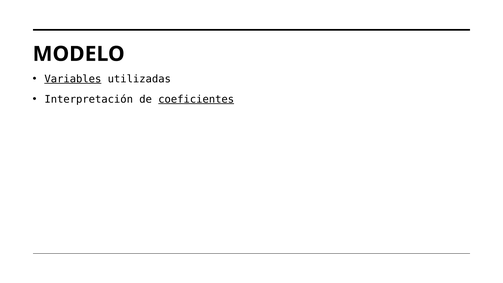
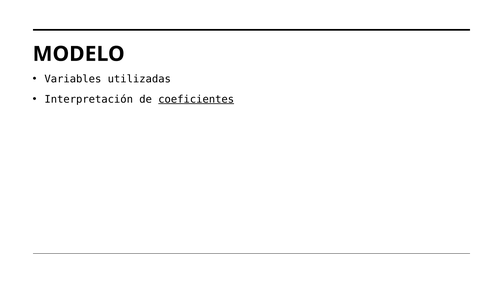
Variables underline: present -> none
